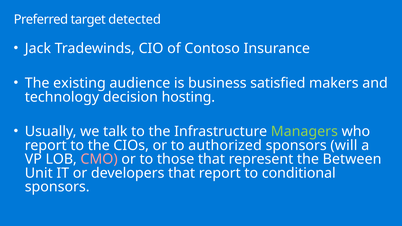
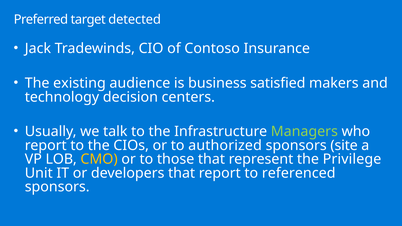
hosting: hosting -> centers
will: will -> site
CMO colour: pink -> yellow
Between: Between -> Privilege
conditional: conditional -> referenced
